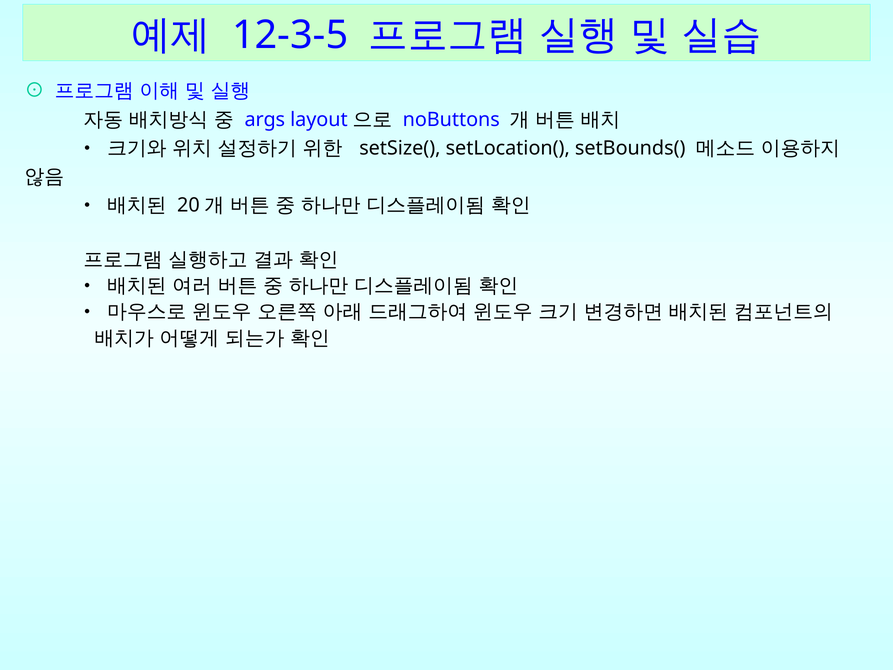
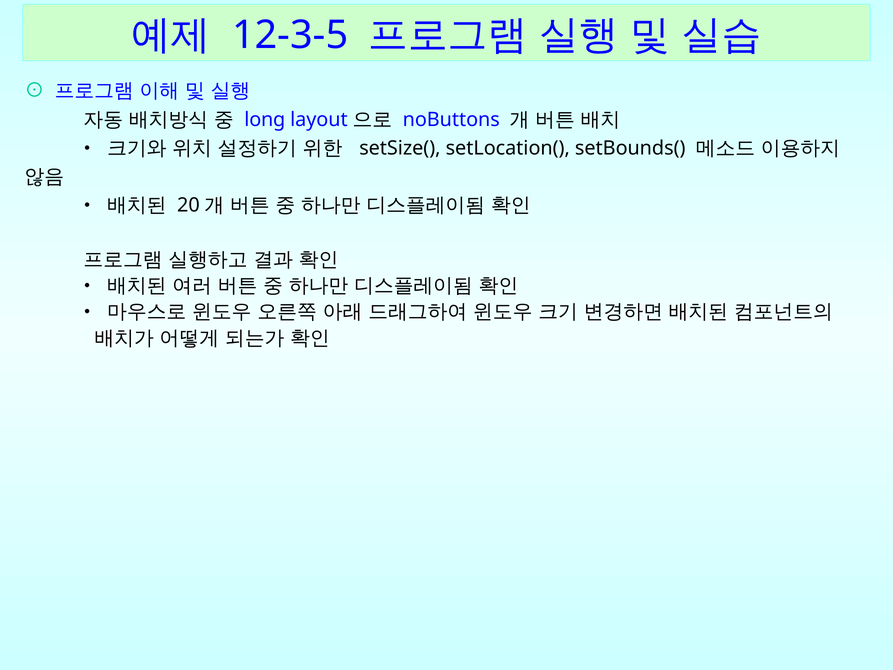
args: args -> long
